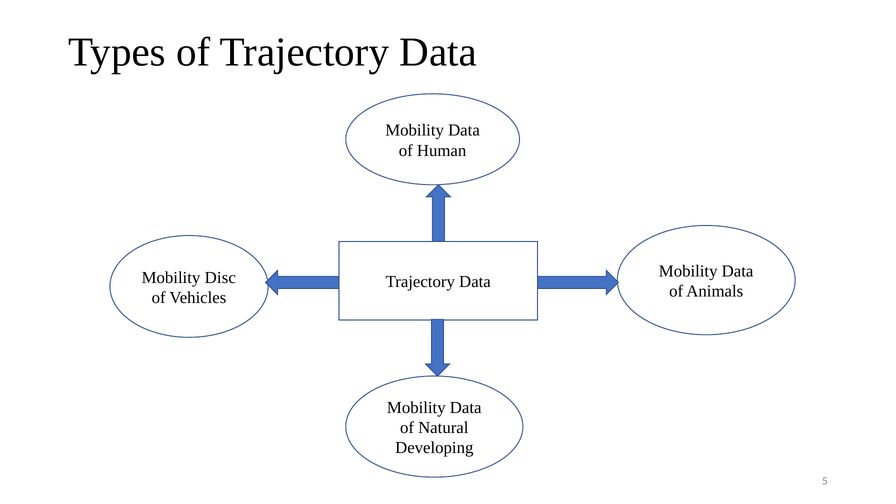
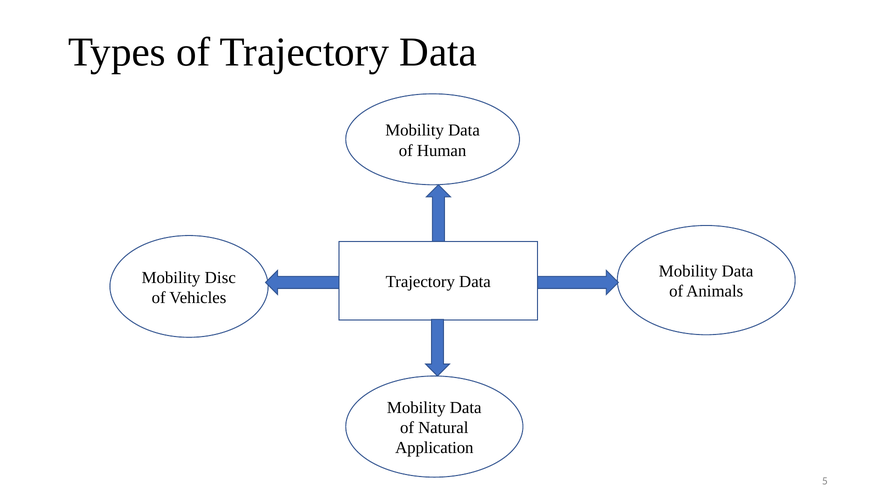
Developing: Developing -> Application
